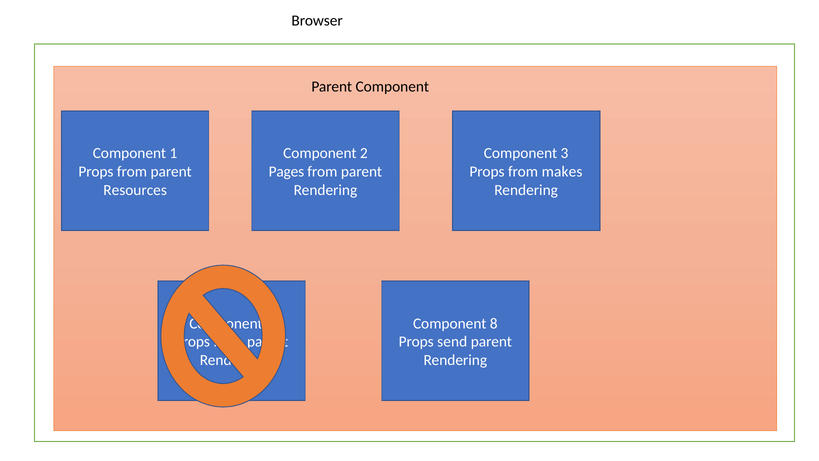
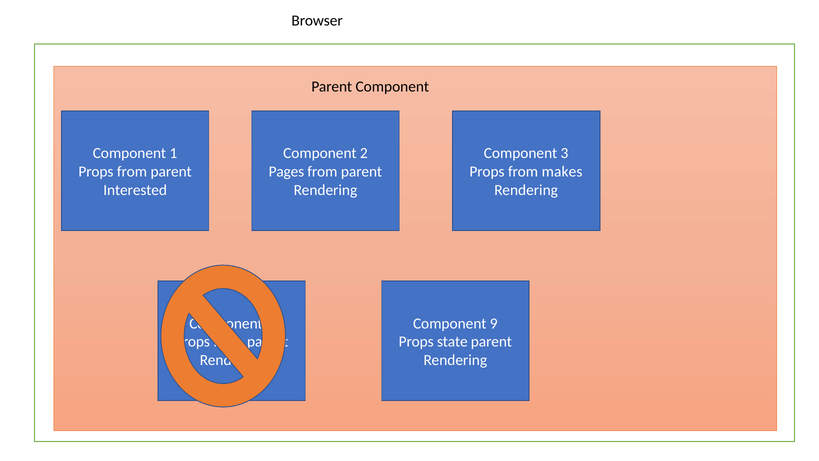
Resources: Resources -> Interested
8: 8 -> 9
send: send -> state
